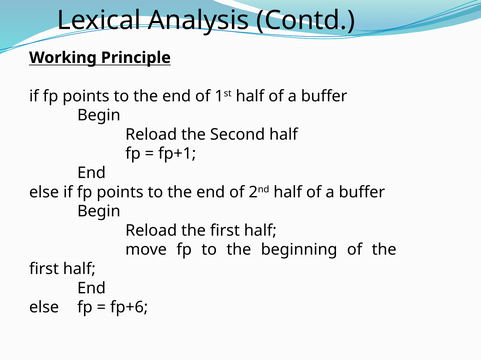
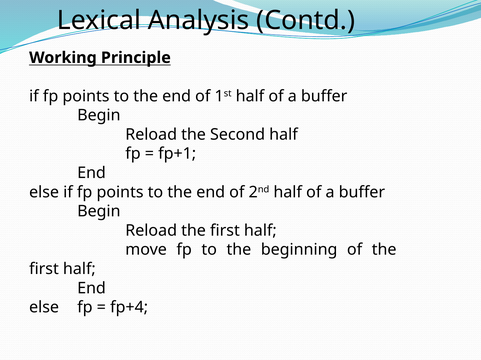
fp+6: fp+6 -> fp+4
